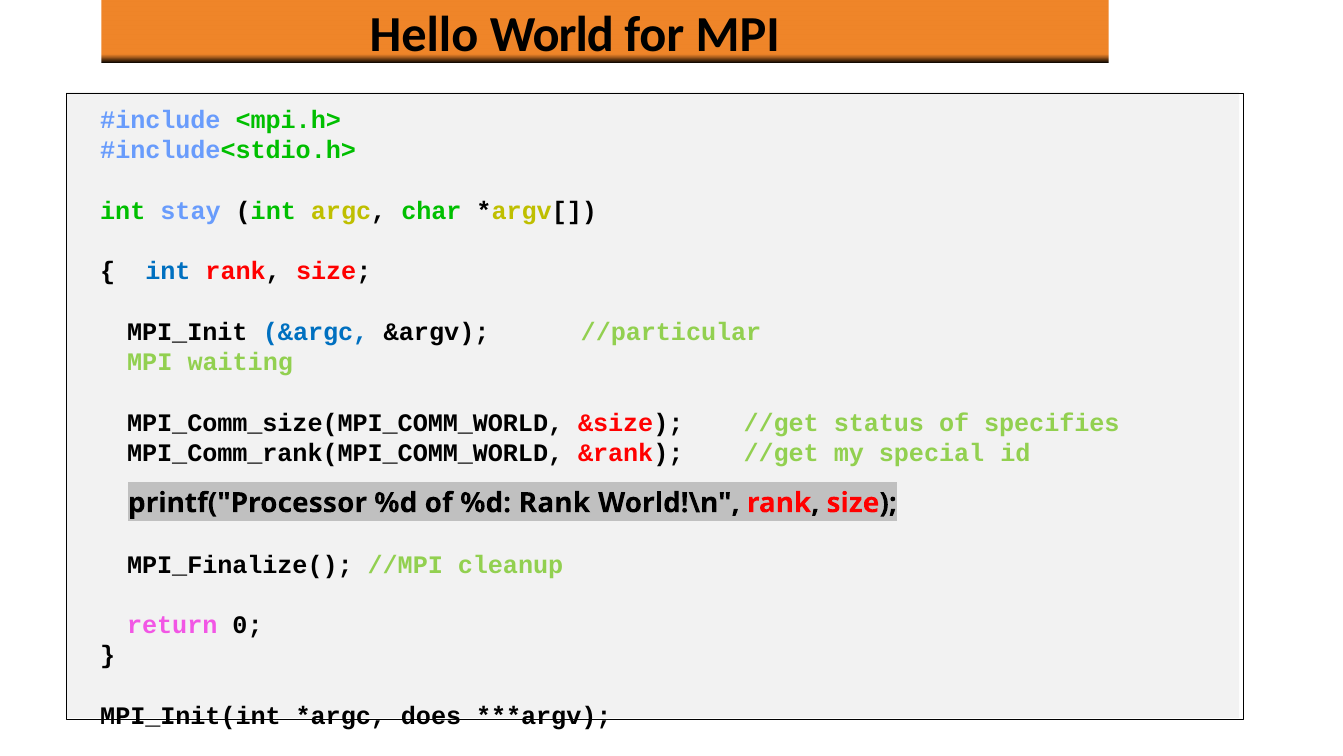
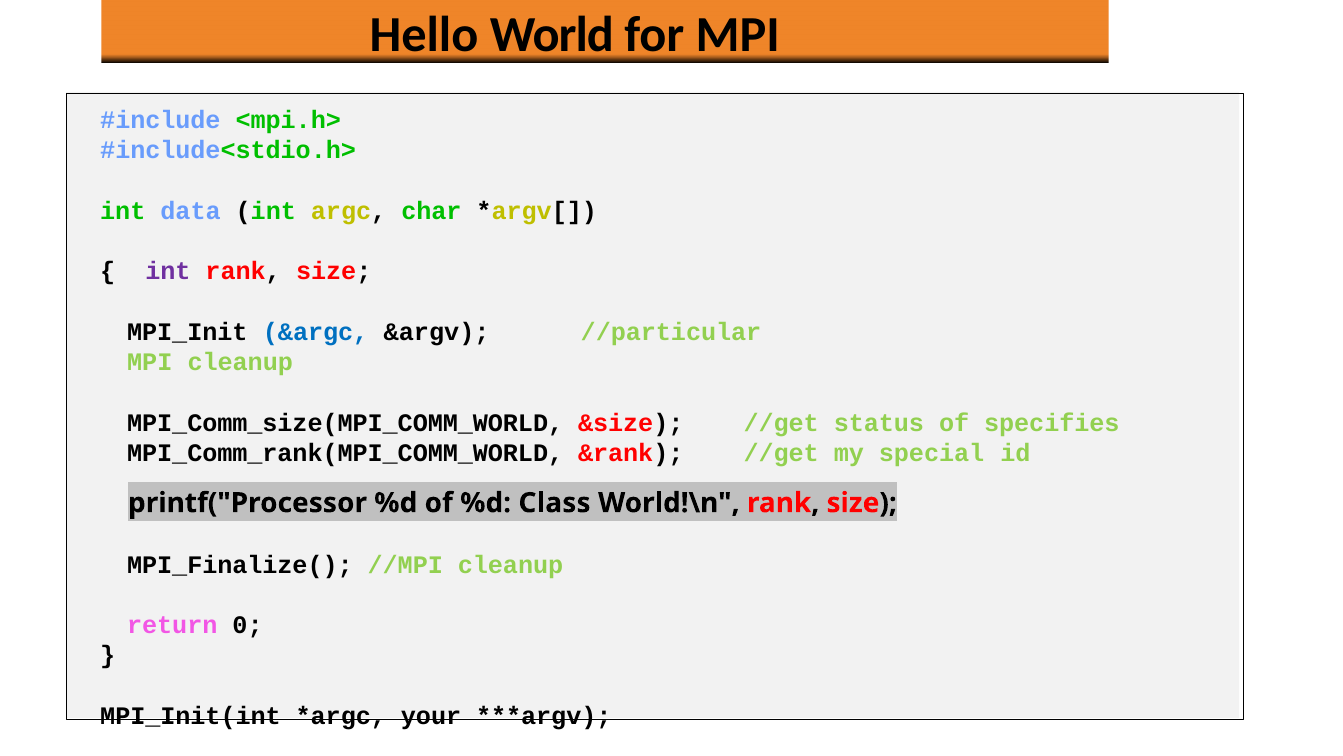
stay: stay -> data
int at (168, 271) colour: blue -> purple
MPI waiting: waiting -> cleanup
%d Rank: Rank -> Class
does: does -> your
